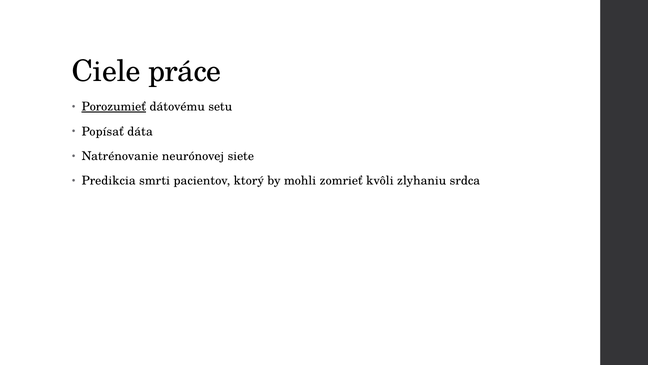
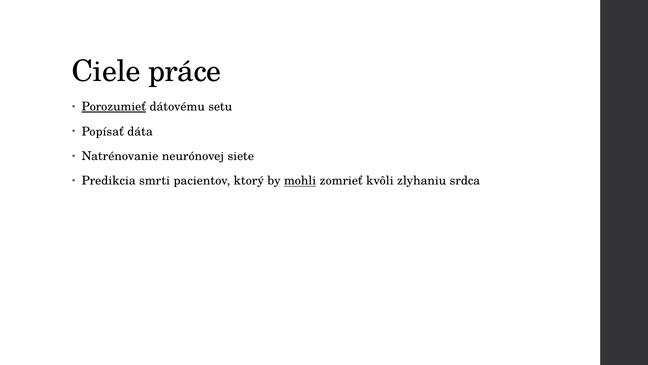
mohli underline: none -> present
